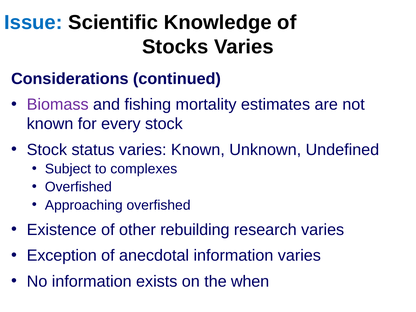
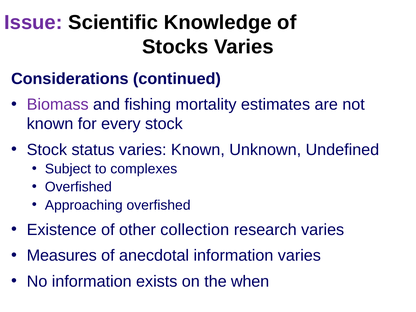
Issue colour: blue -> purple
rebuilding: rebuilding -> collection
Exception: Exception -> Measures
